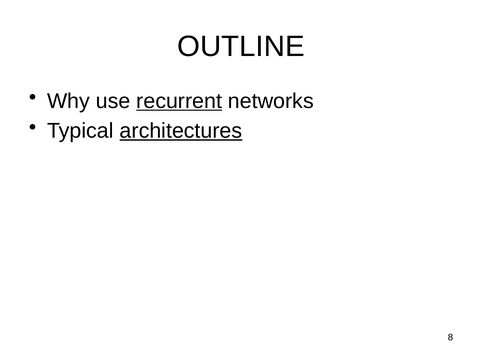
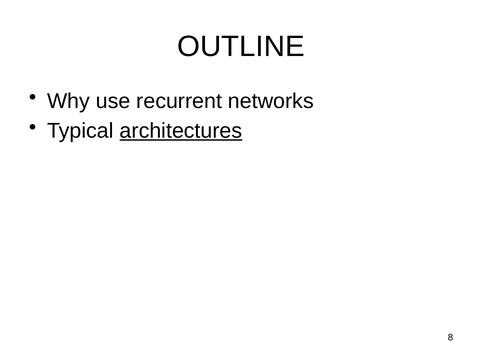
recurrent underline: present -> none
